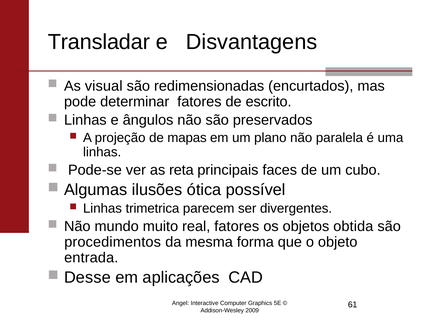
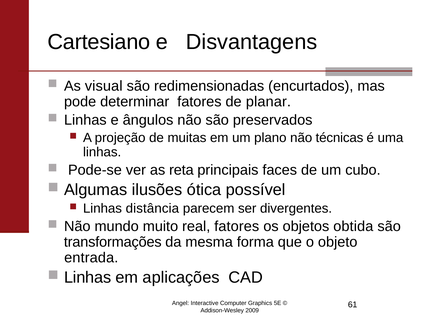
Transladar: Transladar -> Cartesiano
escrito: escrito -> planar
mapas: mapas -> muitas
paralela: paralela -> técnicas
trimetrica: trimetrica -> distância
procedimentos: procedimentos -> transformações
Desse at (87, 277): Desse -> Linhas
